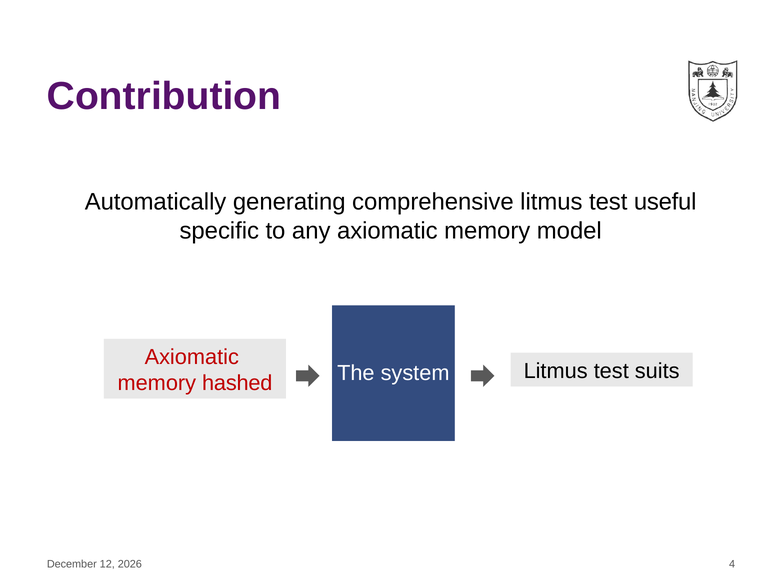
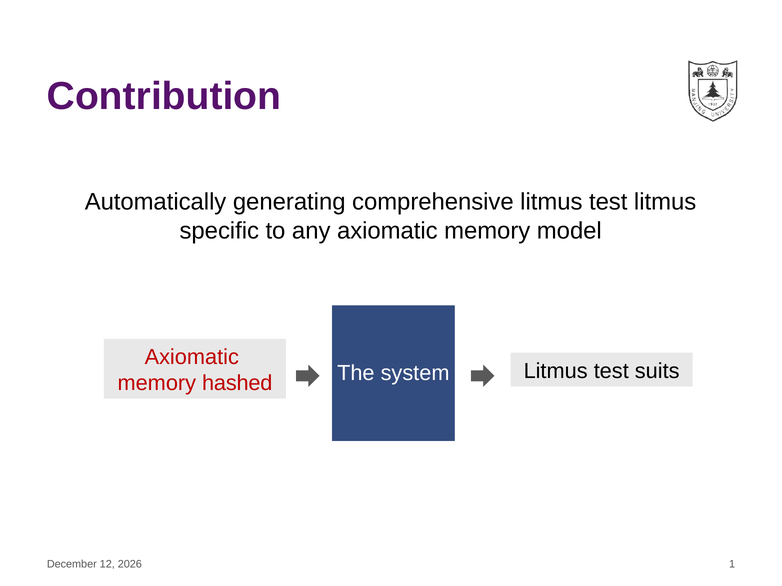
test useful: useful -> litmus
4: 4 -> 1
